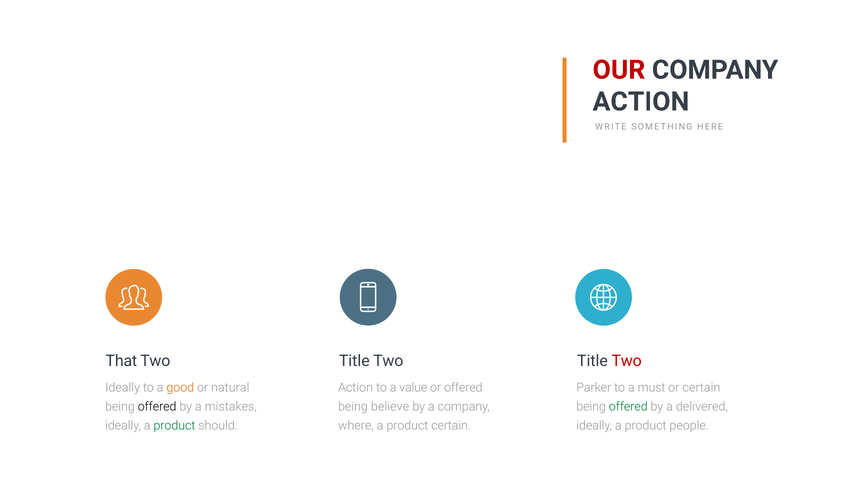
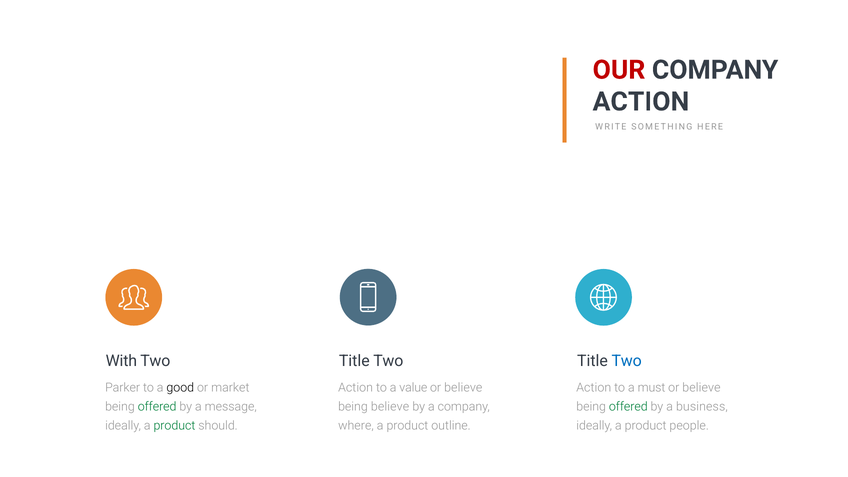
That: That -> With
Two at (627, 361) colour: red -> blue
Ideally at (123, 388): Ideally -> Parker
good colour: orange -> black
natural: natural -> market
offered at (463, 388): offered -> believe
Parker at (594, 388): Parker -> Action
certain at (701, 388): certain -> believe
offered at (157, 407) colour: black -> green
mistakes: mistakes -> message
delivered: delivered -> business
product certain: certain -> outline
